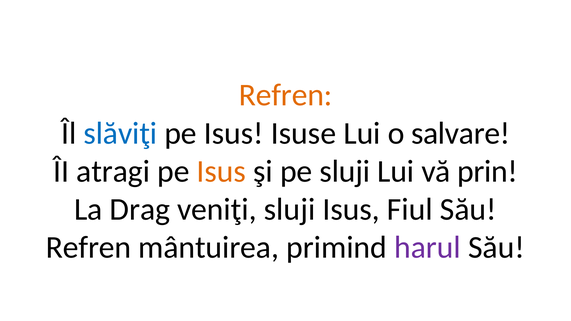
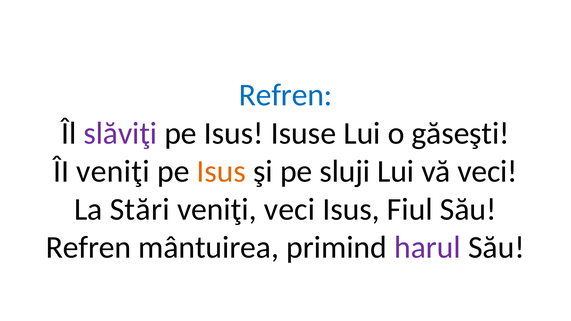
Refren at (286, 95) colour: orange -> blue
slăviţi colour: blue -> purple
salvare: salvare -> găseşti
ÎI atragi: atragi -> veniţi
vă prin: prin -> veci
Drag: Drag -> Stări
veniţi sluji: sluji -> veci
